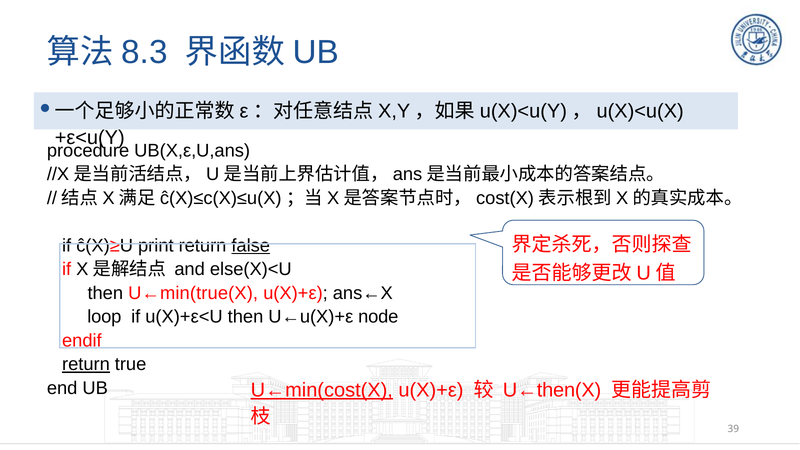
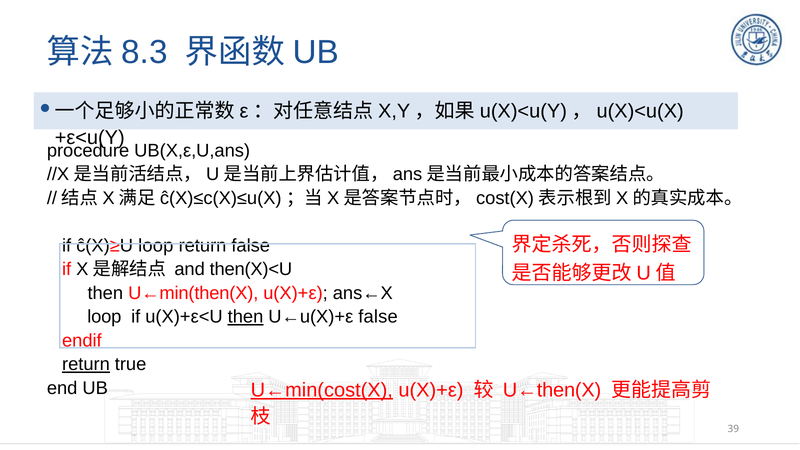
ĉ(X)≥U print: print -> loop
false at (251, 246) underline: present -> none
else(X)<U: else(X)<U -> then(X)<U
U←min(true(X: U←min(true(X -> U←min(then(X
then at (246, 317) underline: none -> present
U←u(X)+ε node: node -> false
